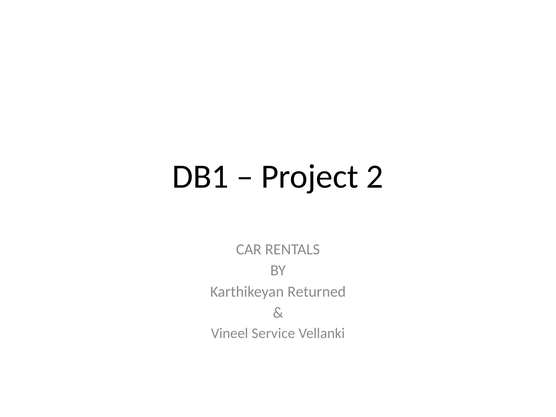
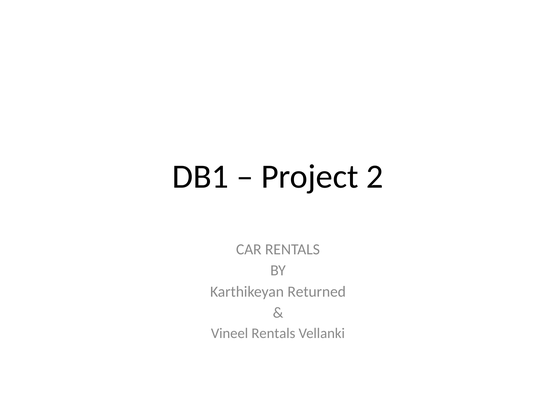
Vineel Service: Service -> Rentals
